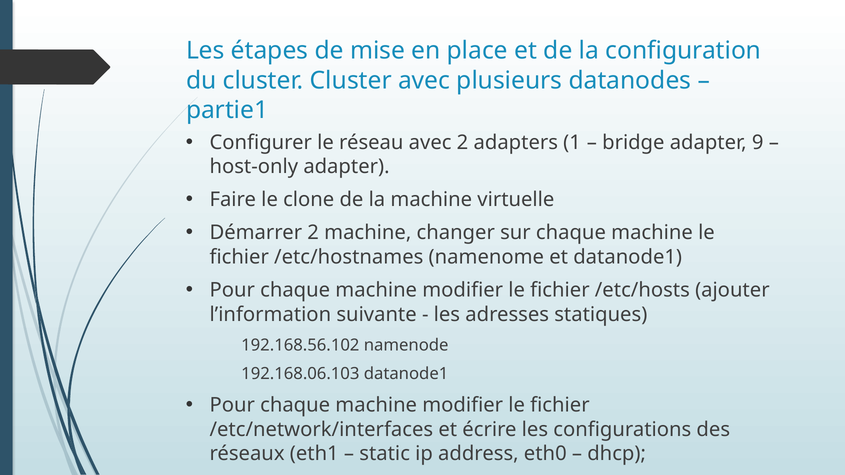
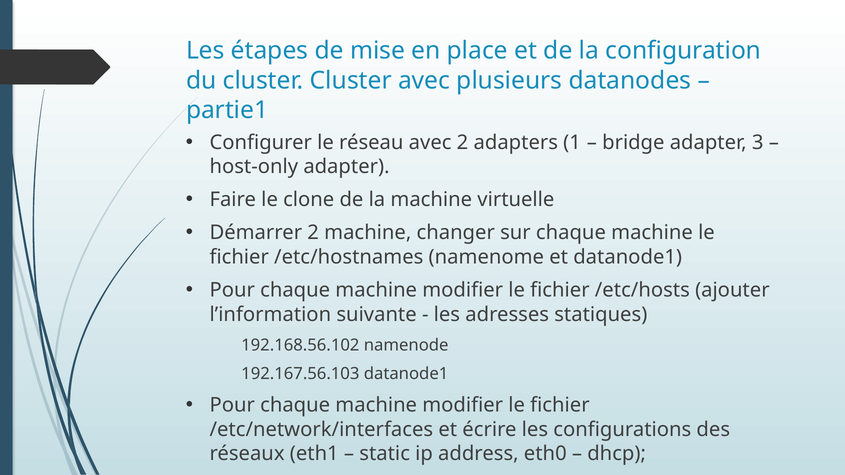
9: 9 -> 3
192.168.06.103: 192.168.06.103 -> 192.167.56.103
